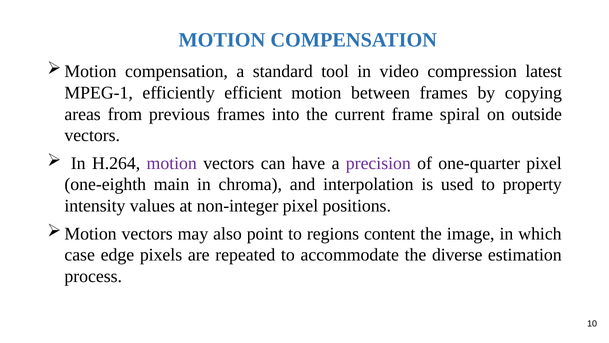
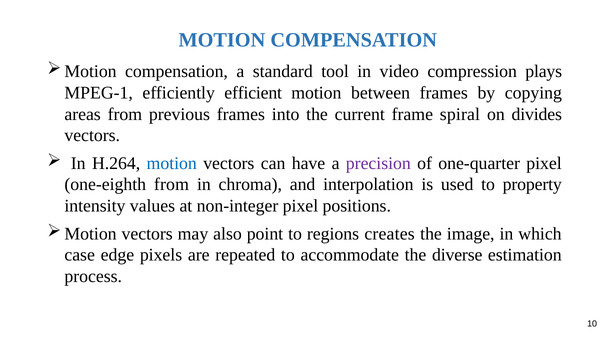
latest: latest -> plays
outside: outside -> divides
motion at (172, 163) colour: purple -> blue
one-eighth main: main -> from
content: content -> creates
